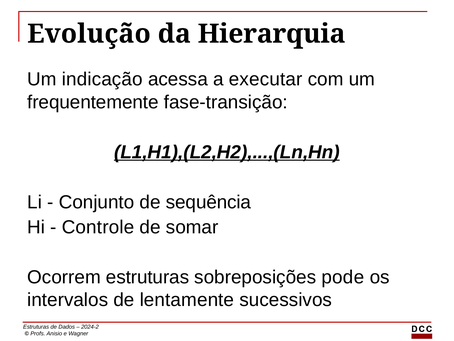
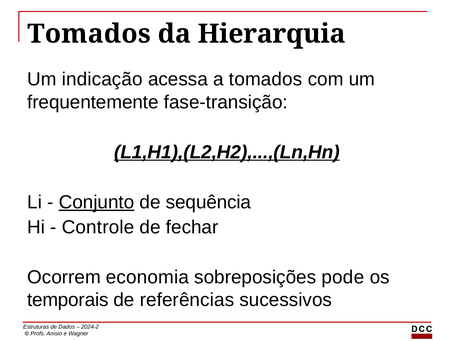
Evolução at (89, 34): Evolução -> Tomados
a executar: executar -> tomados
Conjunto underline: none -> present
somar: somar -> fechar
Ocorrem estruturas: estruturas -> economia
intervalos: intervalos -> temporais
lentamente: lentamente -> referências
